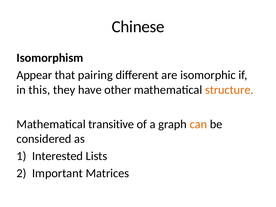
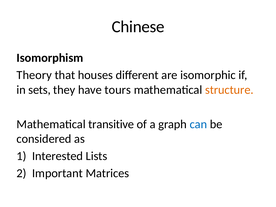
Appear: Appear -> Theory
pairing: pairing -> houses
this: this -> sets
other: other -> tours
can colour: orange -> blue
